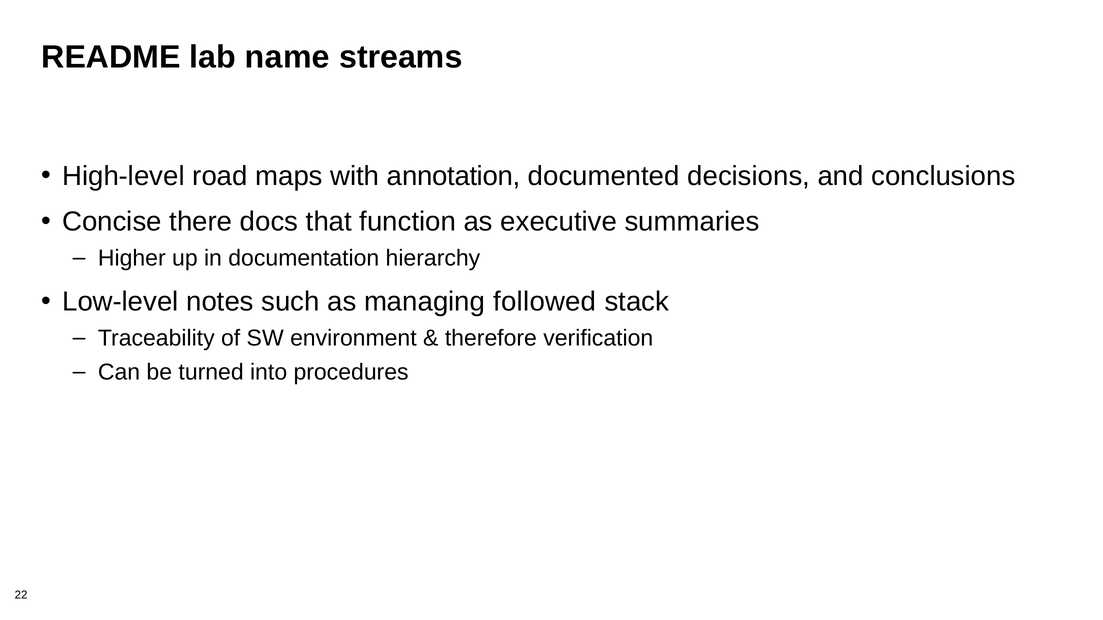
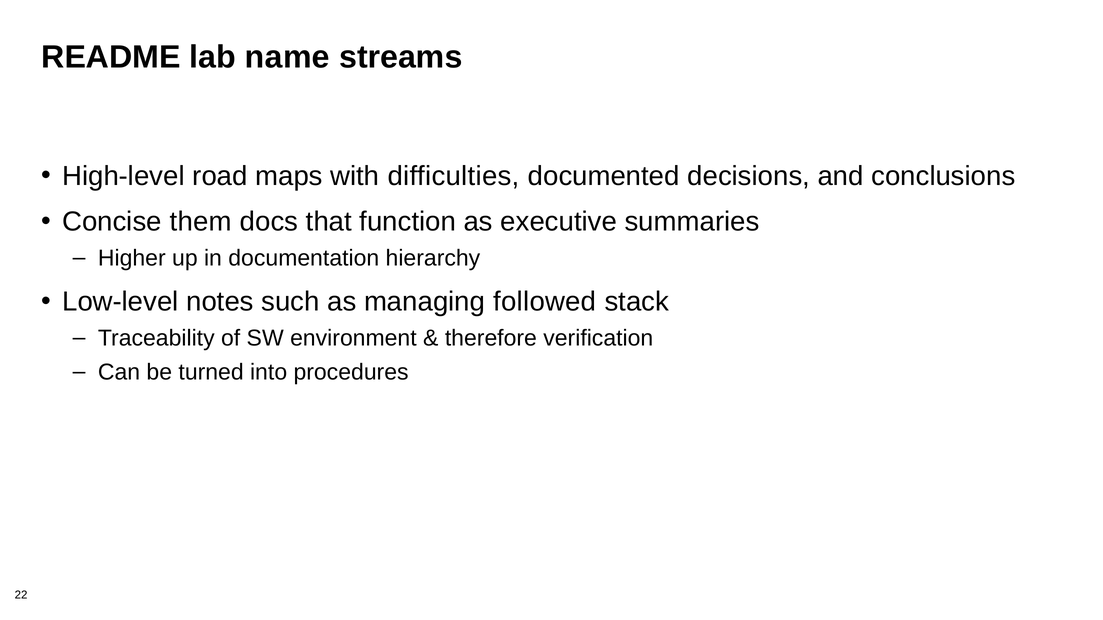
annotation: annotation -> difficulties
there: there -> them
